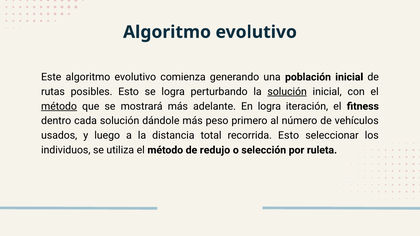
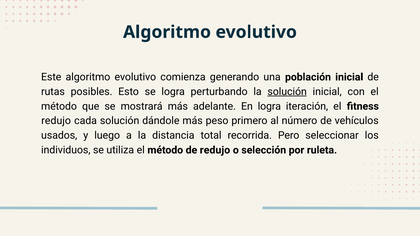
método at (59, 106) underline: present -> none
dentro at (56, 121): dentro -> redujo
recorrida Esto: Esto -> Pero
